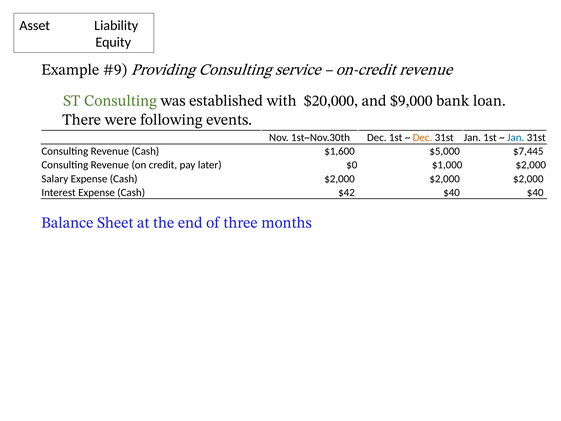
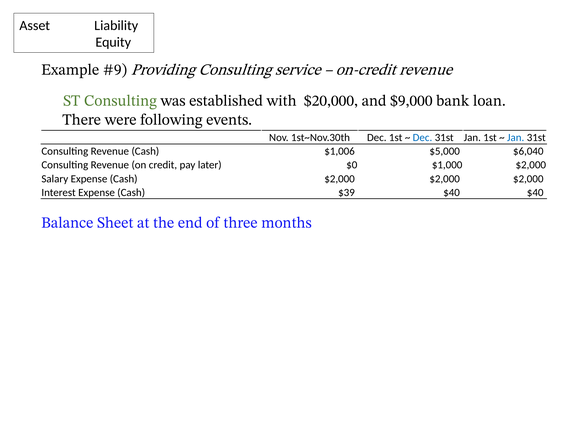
Dec at (423, 138) colour: orange -> blue
$1,600: $1,600 -> $1,006
$7,445: $7,445 -> $6,040
$42: $42 -> $39
